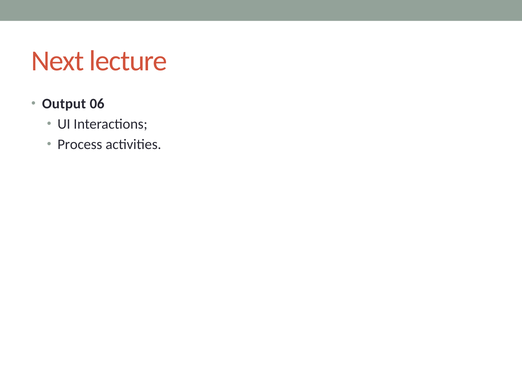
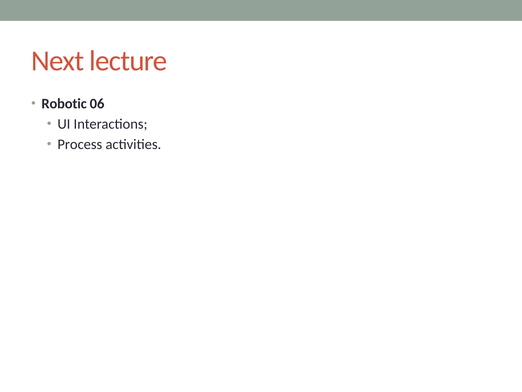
Output: Output -> Robotic
